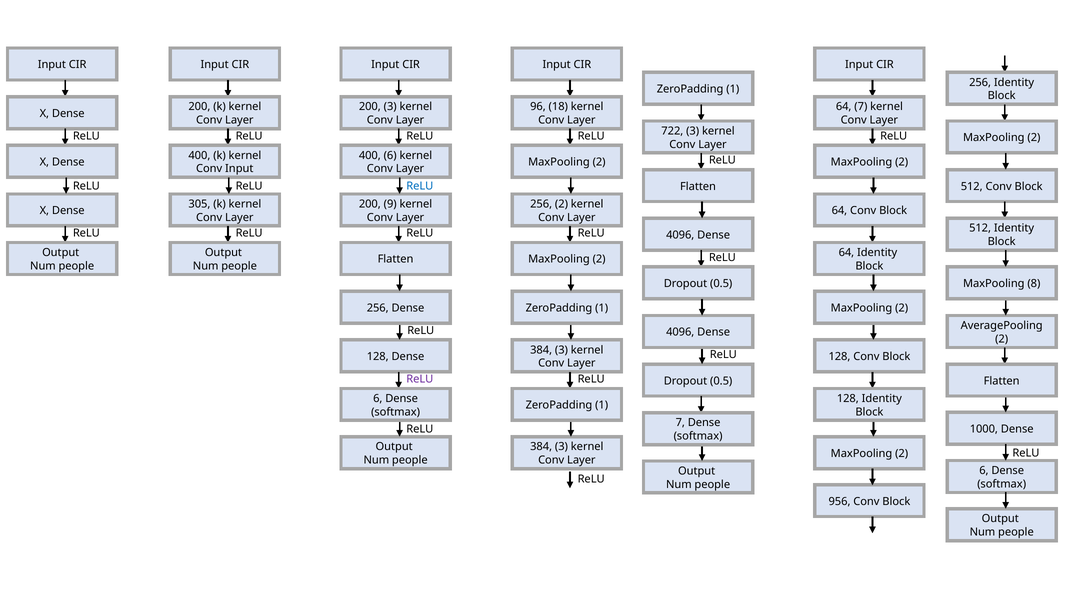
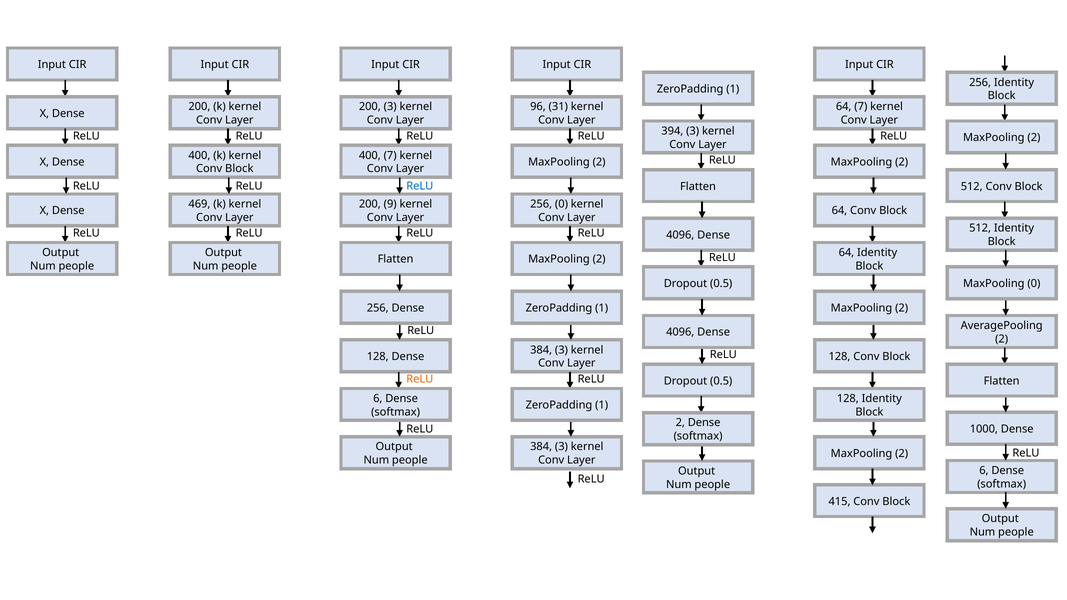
18: 18 -> 31
722: 722 -> 394
400 6: 6 -> 7
Input at (239, 169): Input -> Block
305: 305 -> 469
256 2: 2 -> 0
MaxPooling 8: 8 -> 0
ReLU at (420, 379) colour: purple -> orange
7 at (680, 423): 7 -> 2
956: 956 -> 415
